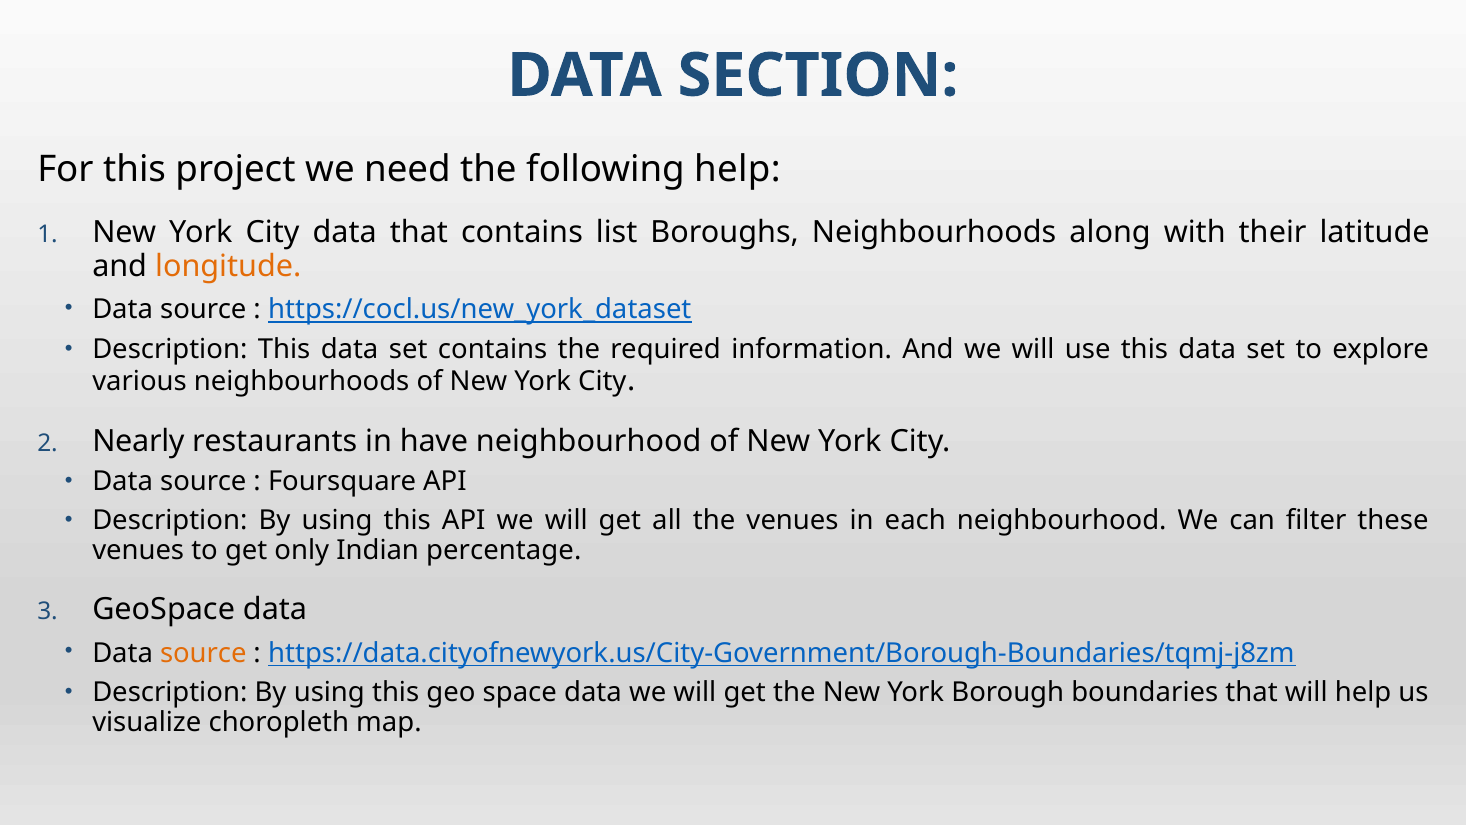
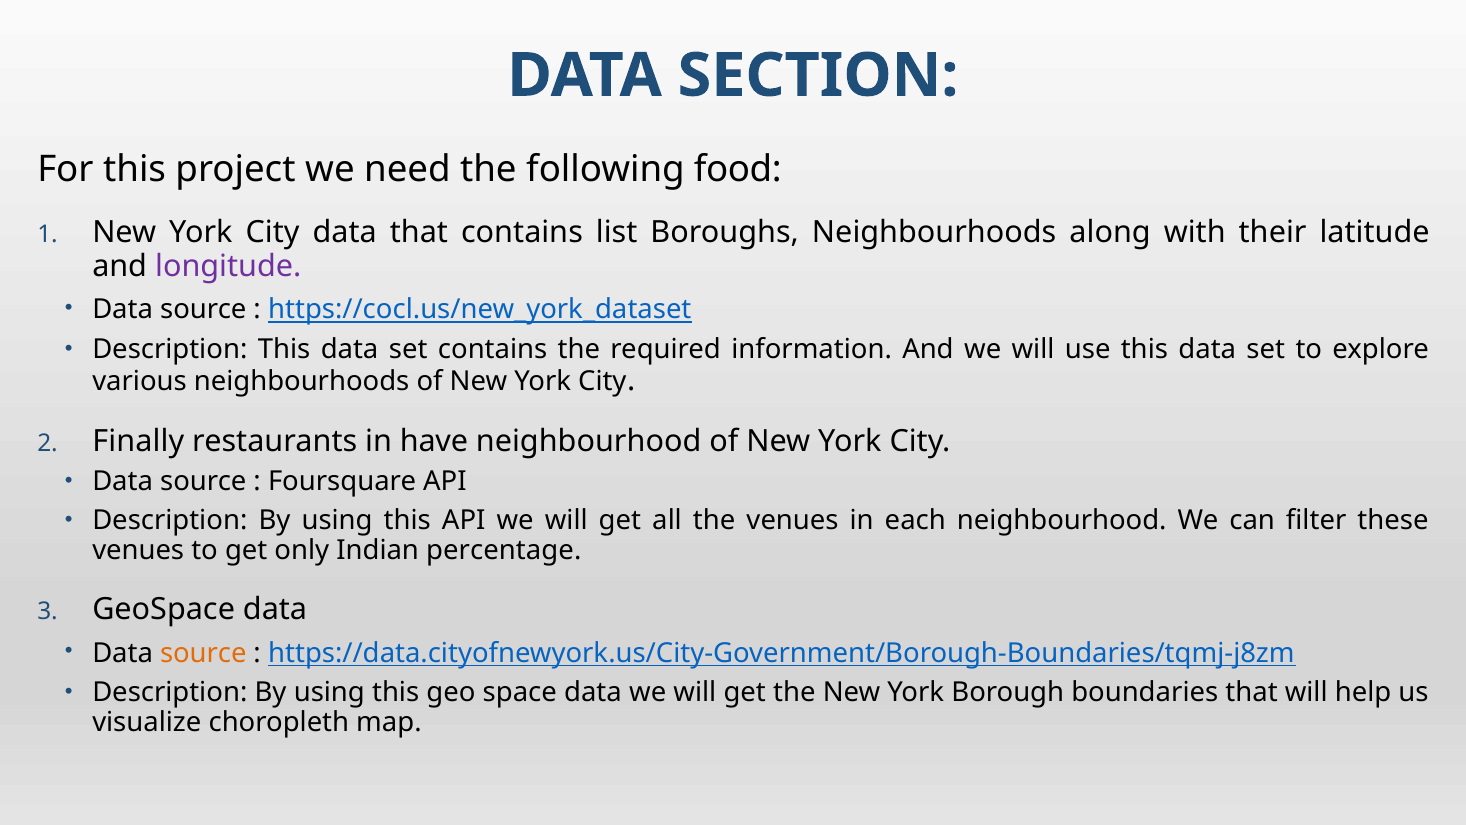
following help: help -> food
longitude colour: orange -> purple
Nearly: Nearly -> Finally
